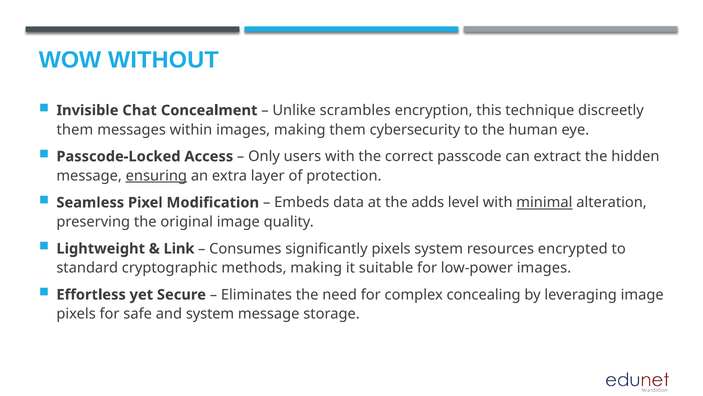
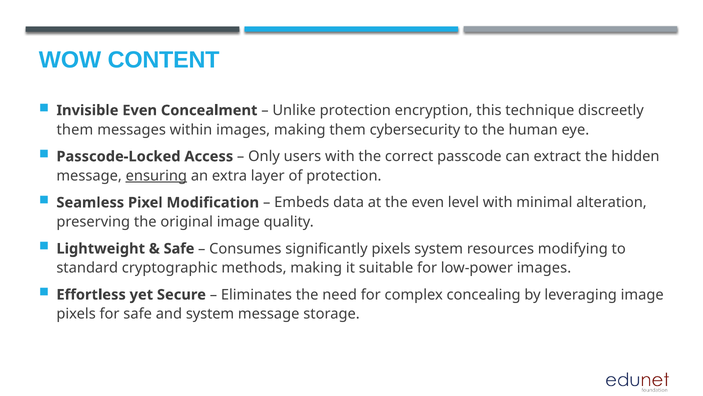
WITHOUT: WITHOUT -> CONTENT
Invisible Chat: Chat -> Even
Unlike scrambles: scrambles -> protection
the adds: adds -> even
minimal underline: present -> none
Link at (179, 248): Link -> Safe
encrypted: encrypted -> modifying
